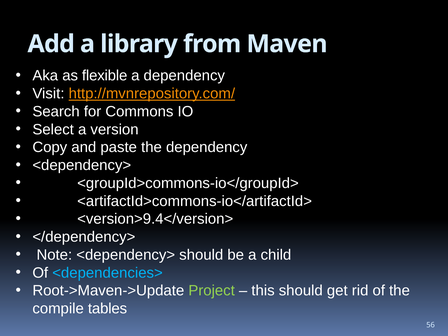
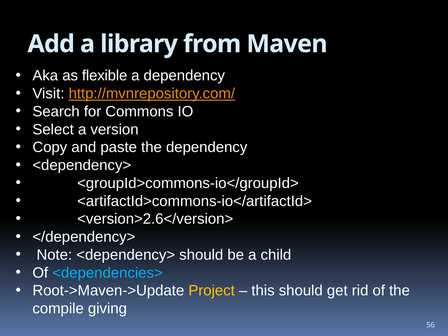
<version>9.4</version>: <version>9.4</version> -> <version>2.6</version>
Project colour: light green -> yellow
tables: tables -> giving
